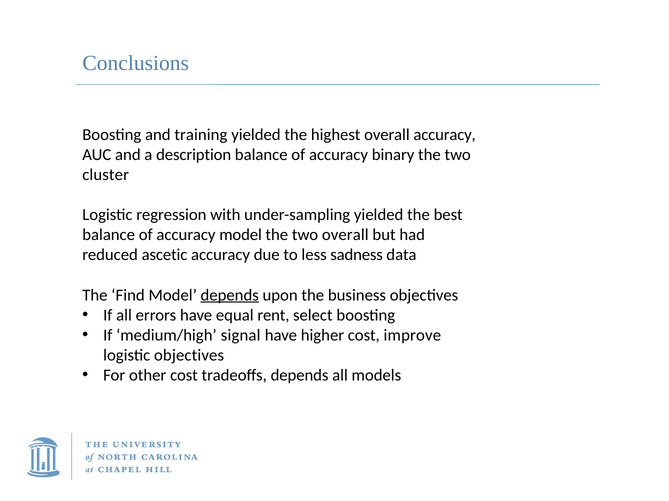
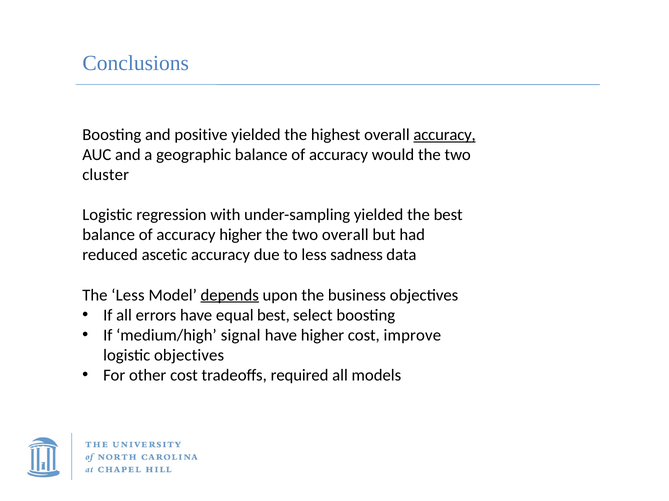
training: training -> positive
accuracy at (445, 135) underline: none -> present
a description: description -> geographic
binary: binary -> would
accuracy model: model -> higher
The Find: Find -> Less
equal rent: rent -> best
tradeoffs depends: depends -> required
